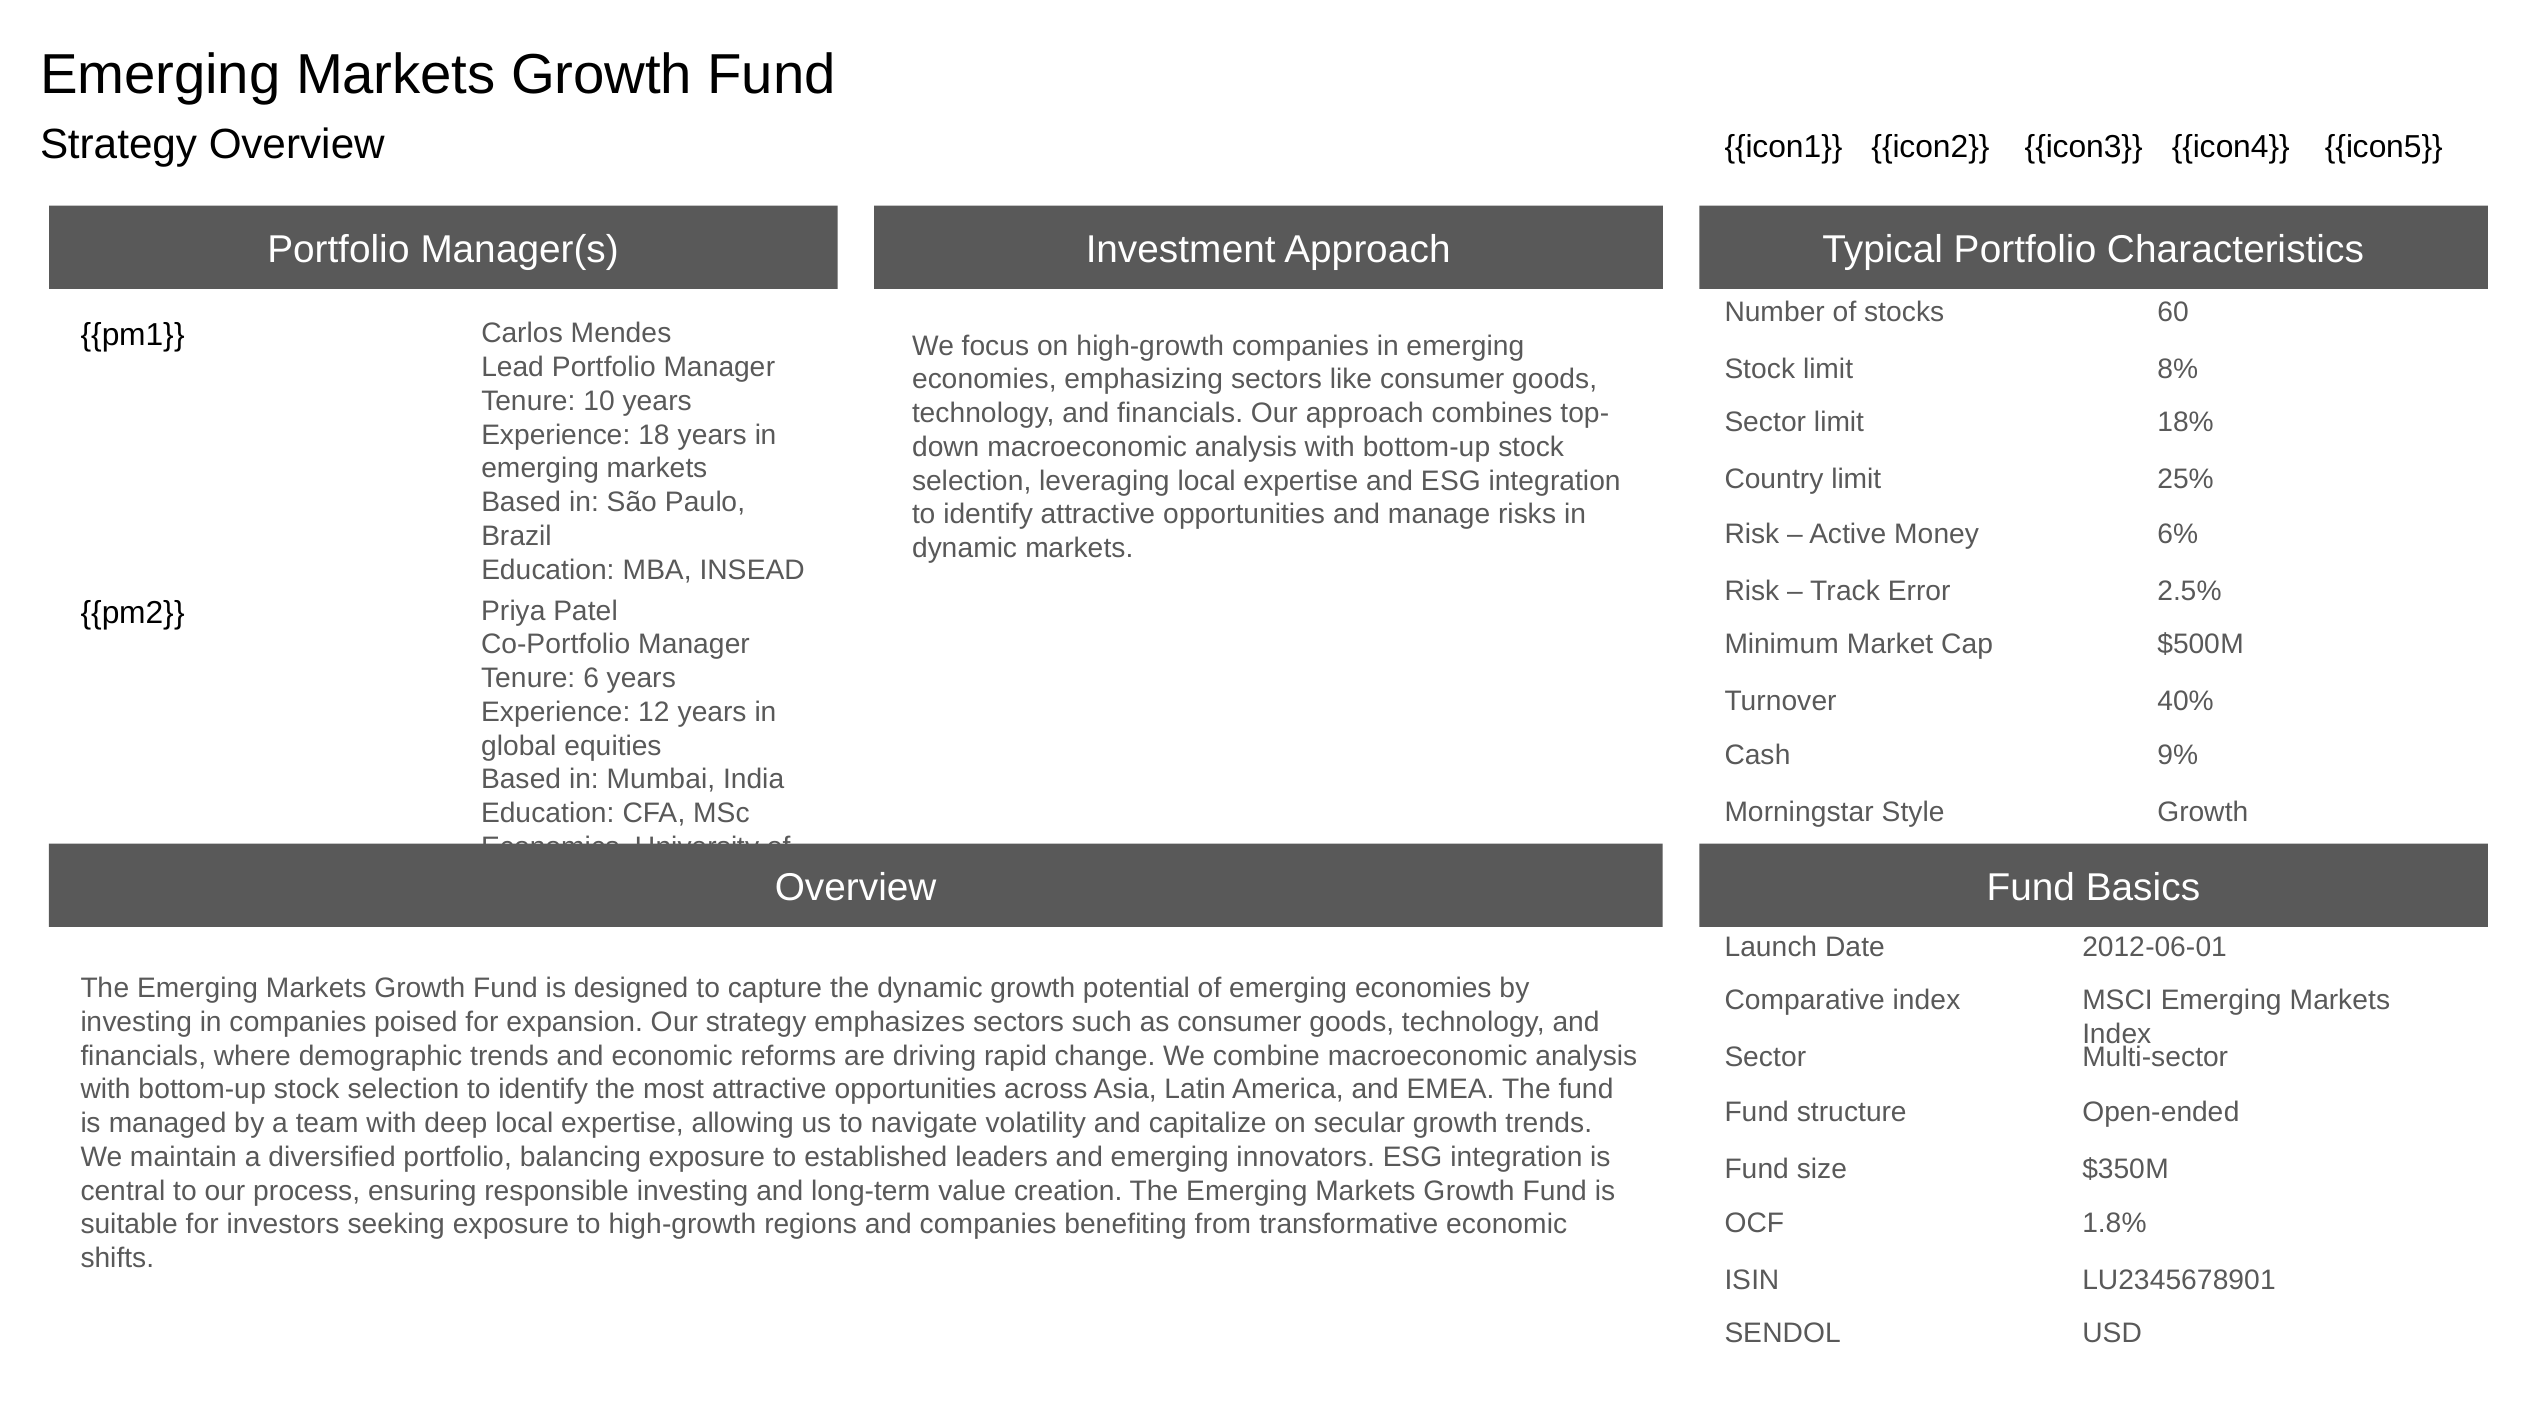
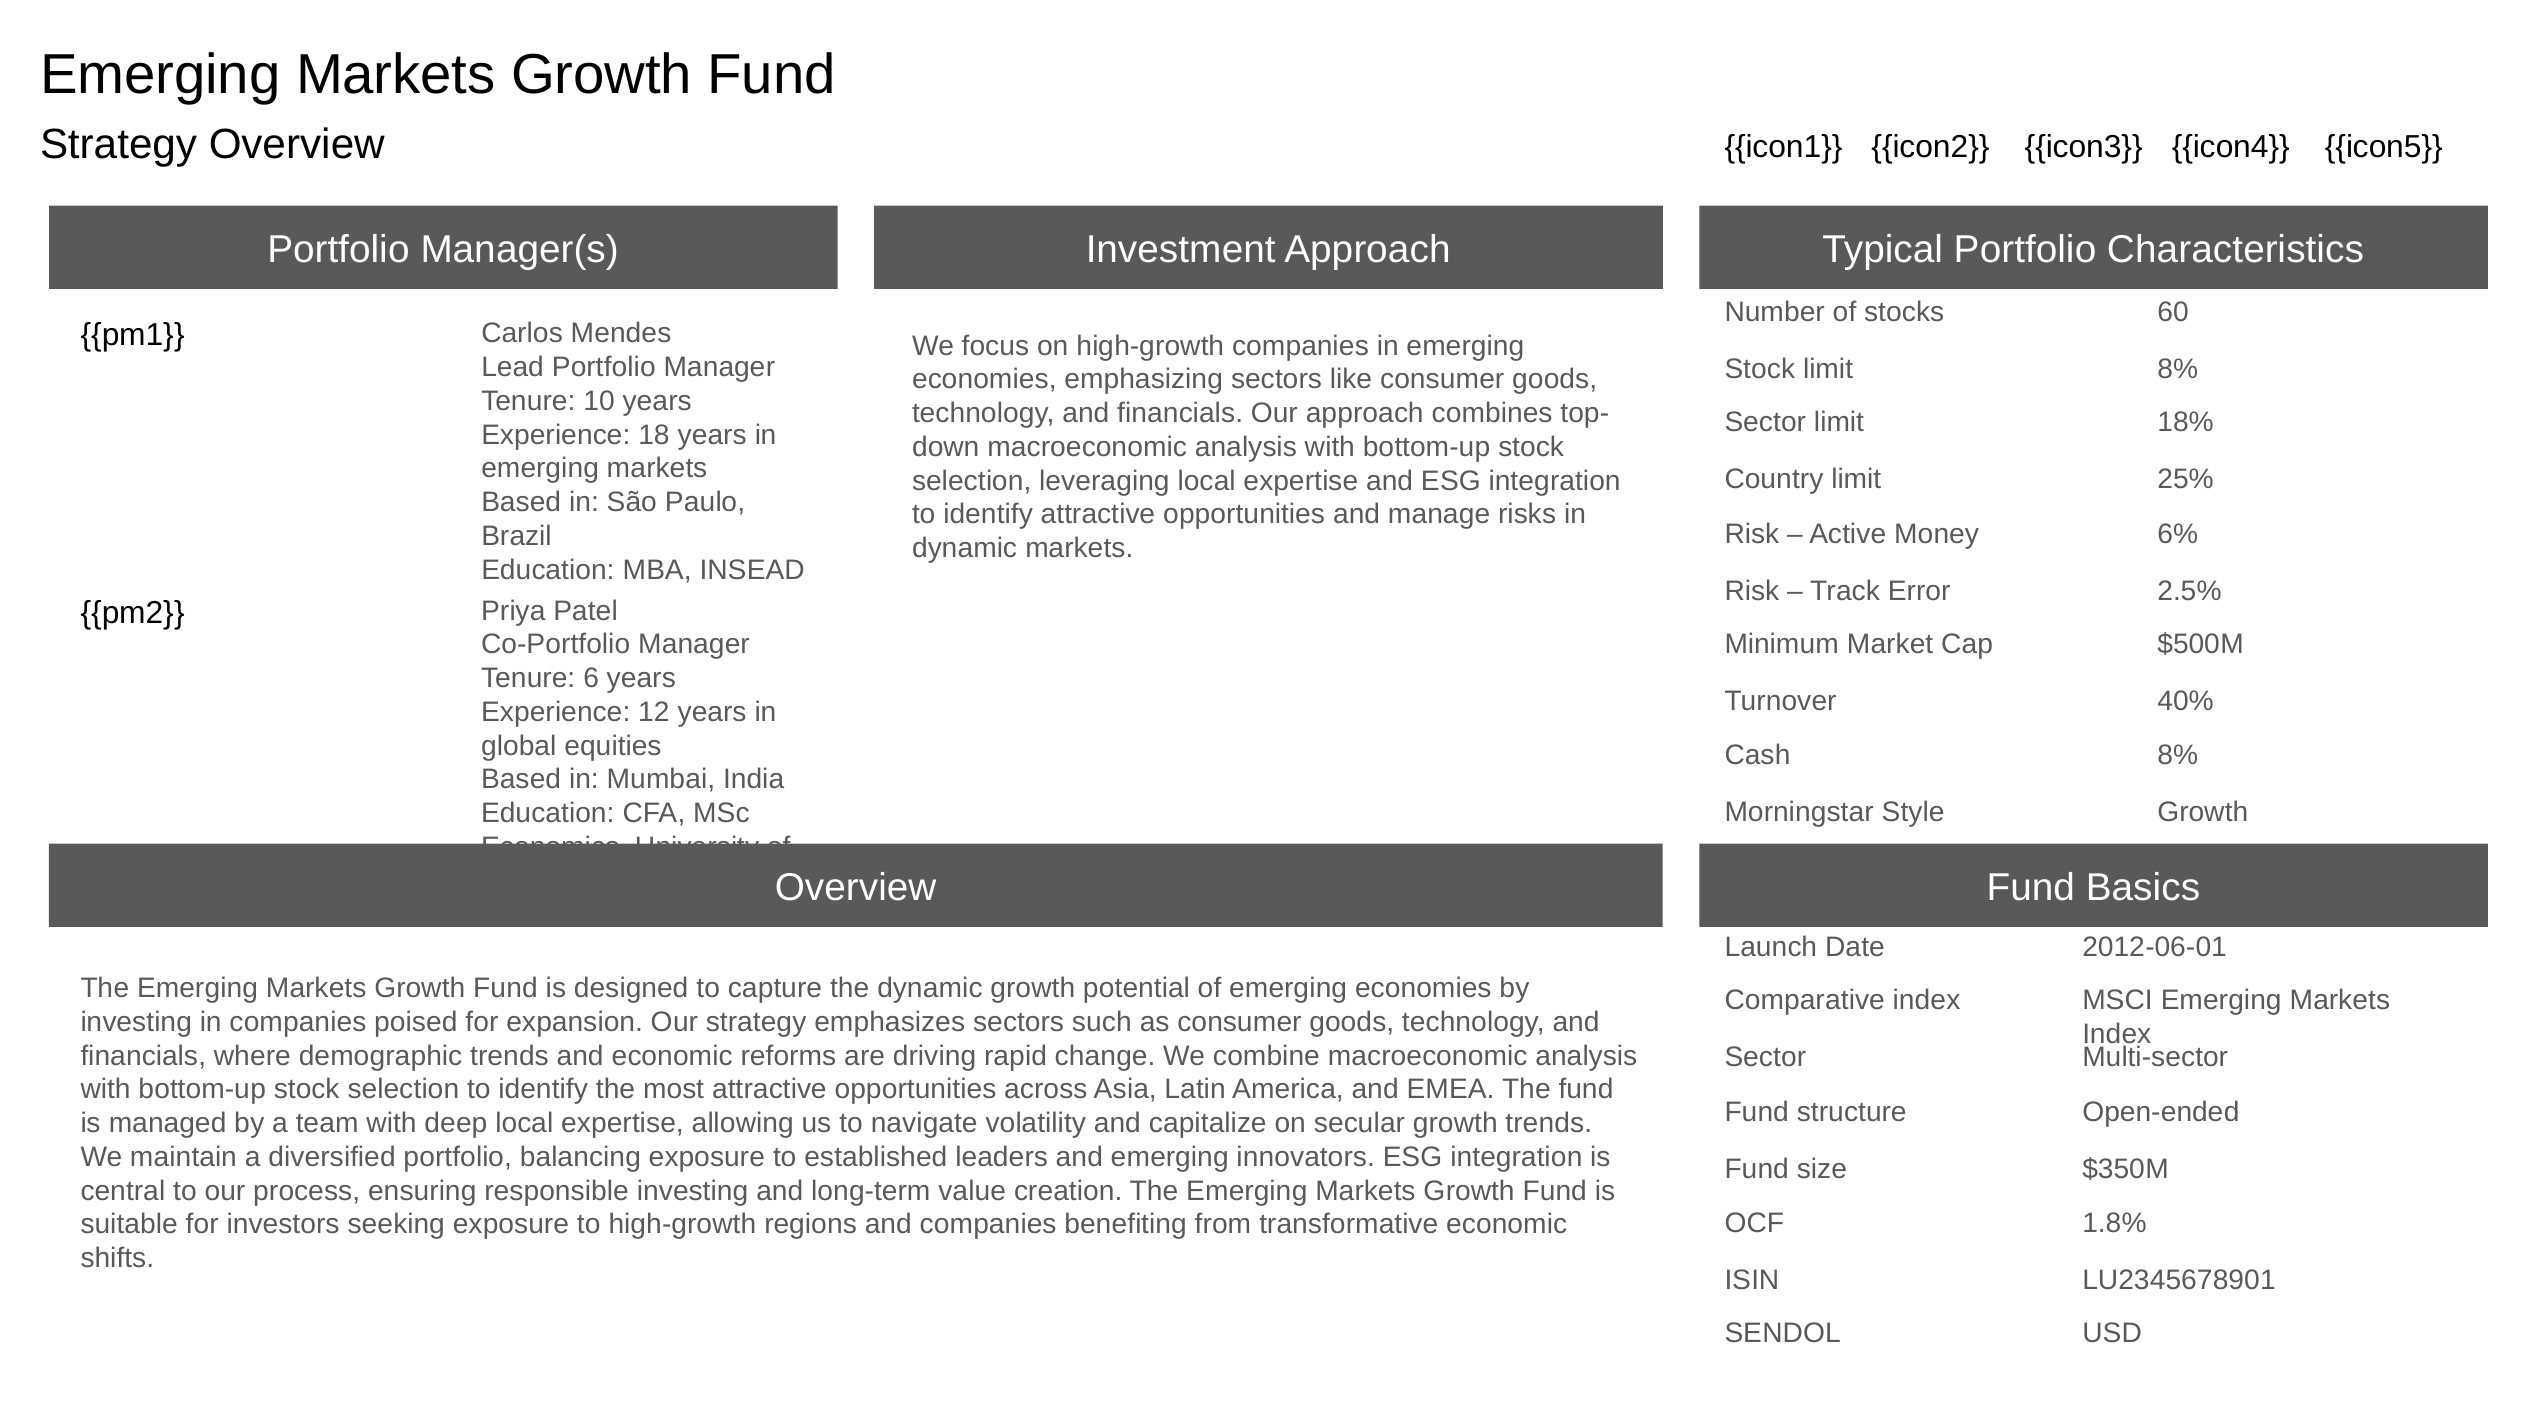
9% at (2178, 755): 9% -> 8%
